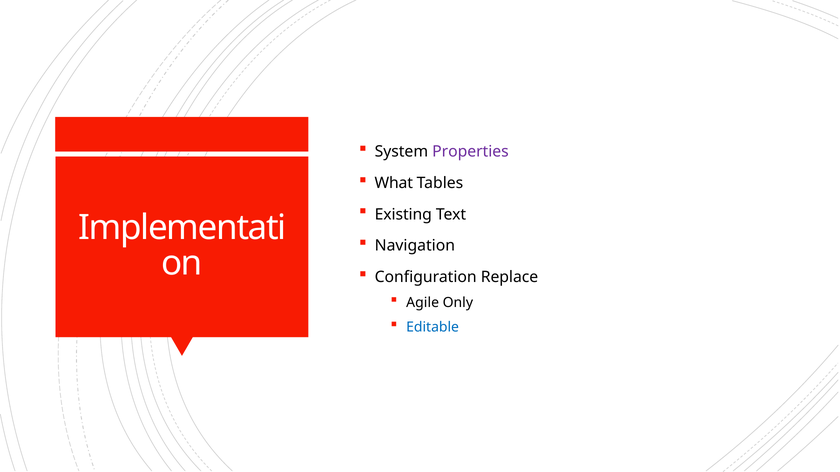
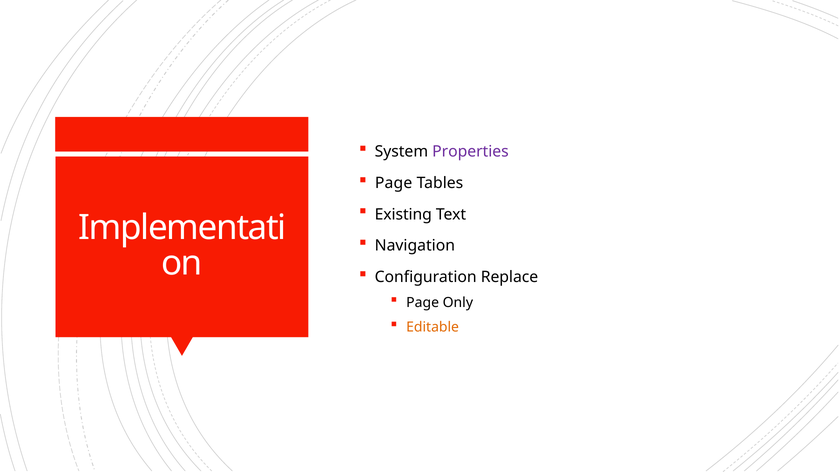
What at (394, 183): What -> Page
Agile at (423, 303): Agile -> Page
Editable colour: blue -> orange
